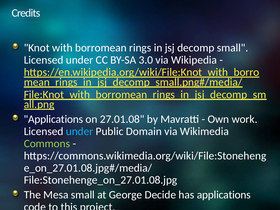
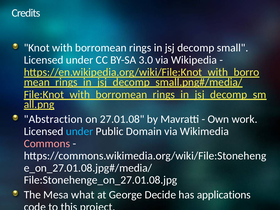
Applications at (53, 119): Applications -> Abstraction
Commons colour: light green -> pink
Mesa small: small -> what
